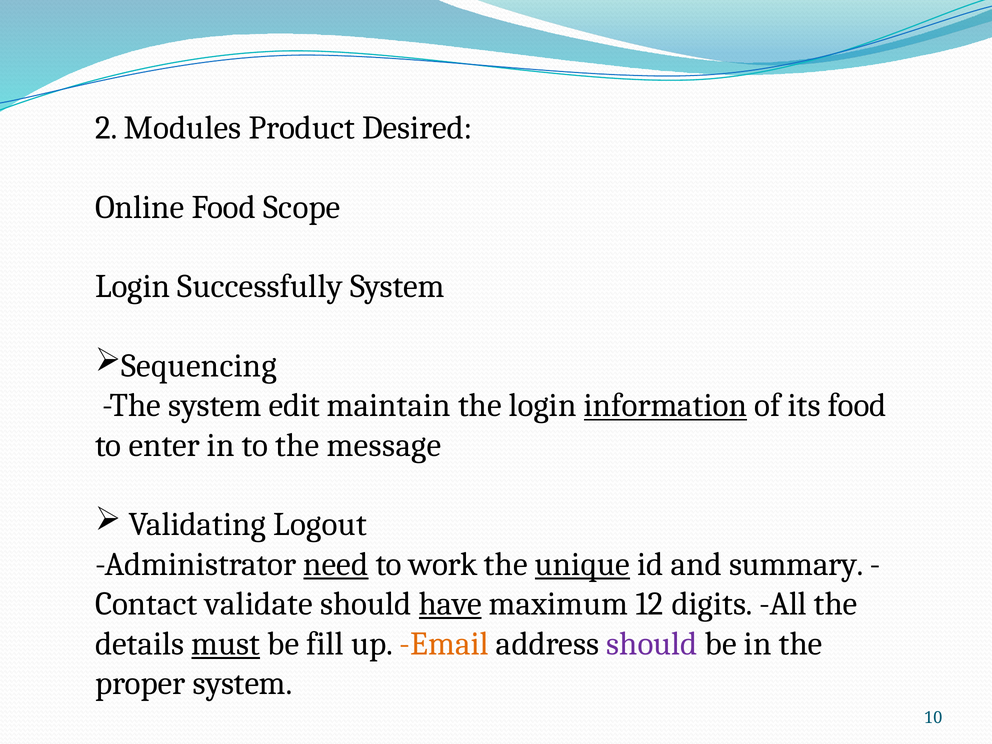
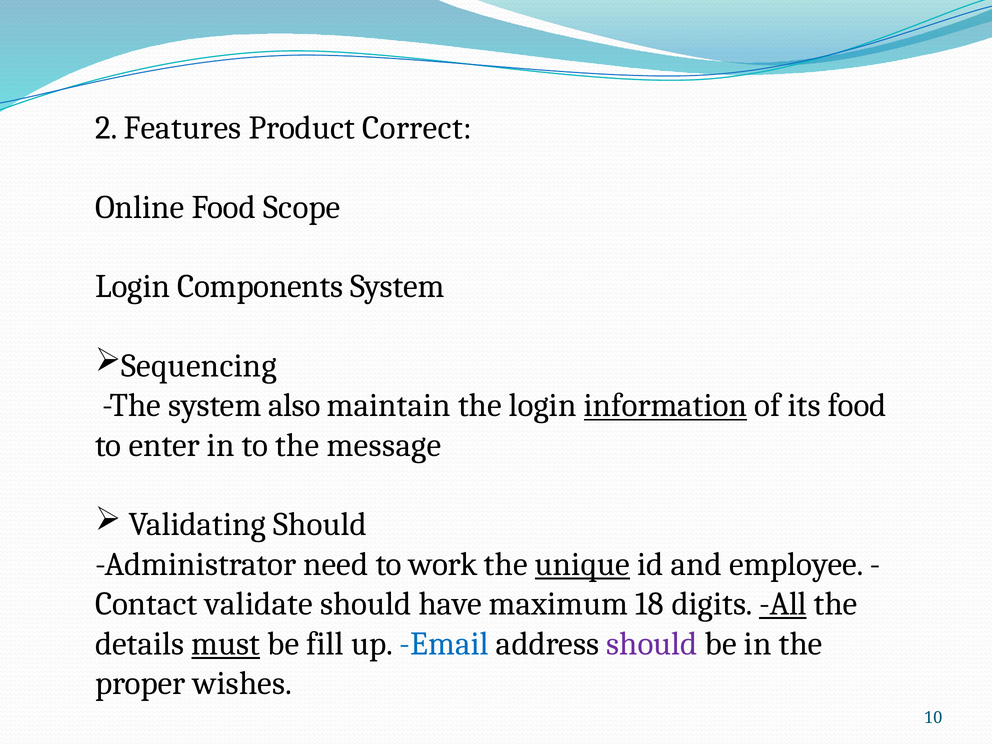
Modules: Modules -> Features
Desired: Desired -> Correct
Successfully: Successfully -> Components
edit: edit -> also
Validating Logout: Logout -> Should
need underline: present -> none
summary: summary -> employee
have underline: present -> none
12: 12 -> 18
All underline: none -> present
Email colour: orange -> blue
proper system: system -> wishes
